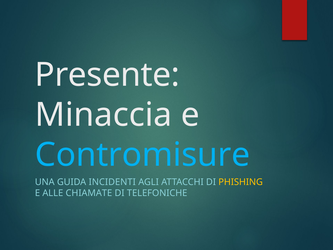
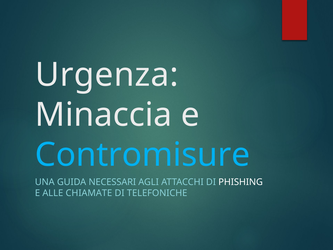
Presente: Presente -> Urgenza
INCIDENTI: INCIDENTI -> NECESSARI
PHISHING colour: yellow -> white
